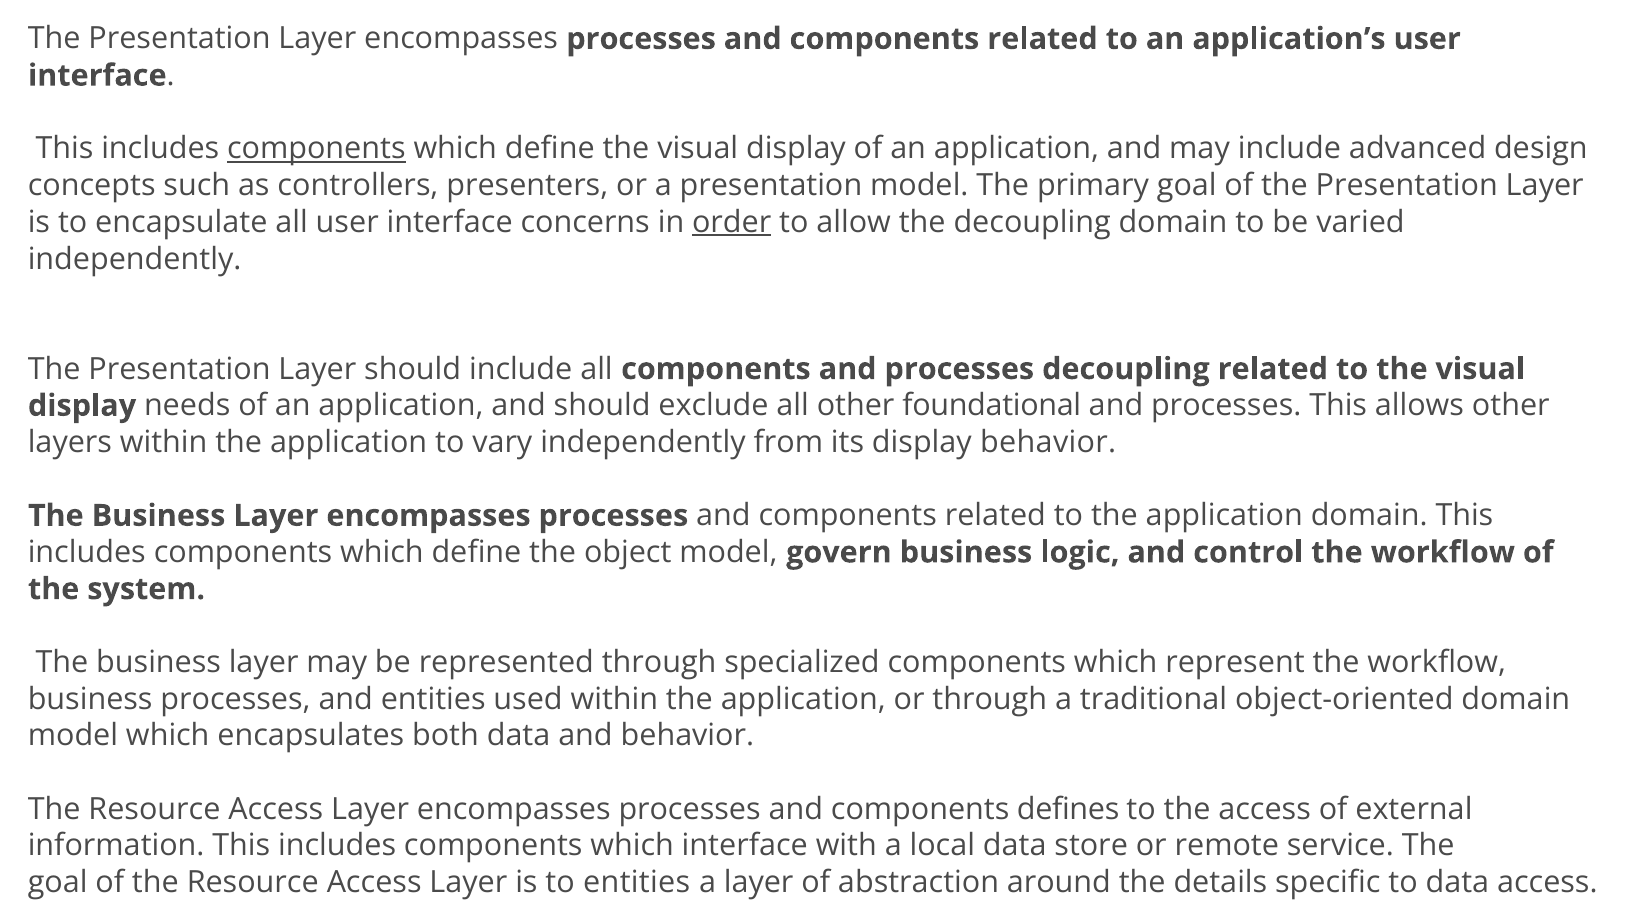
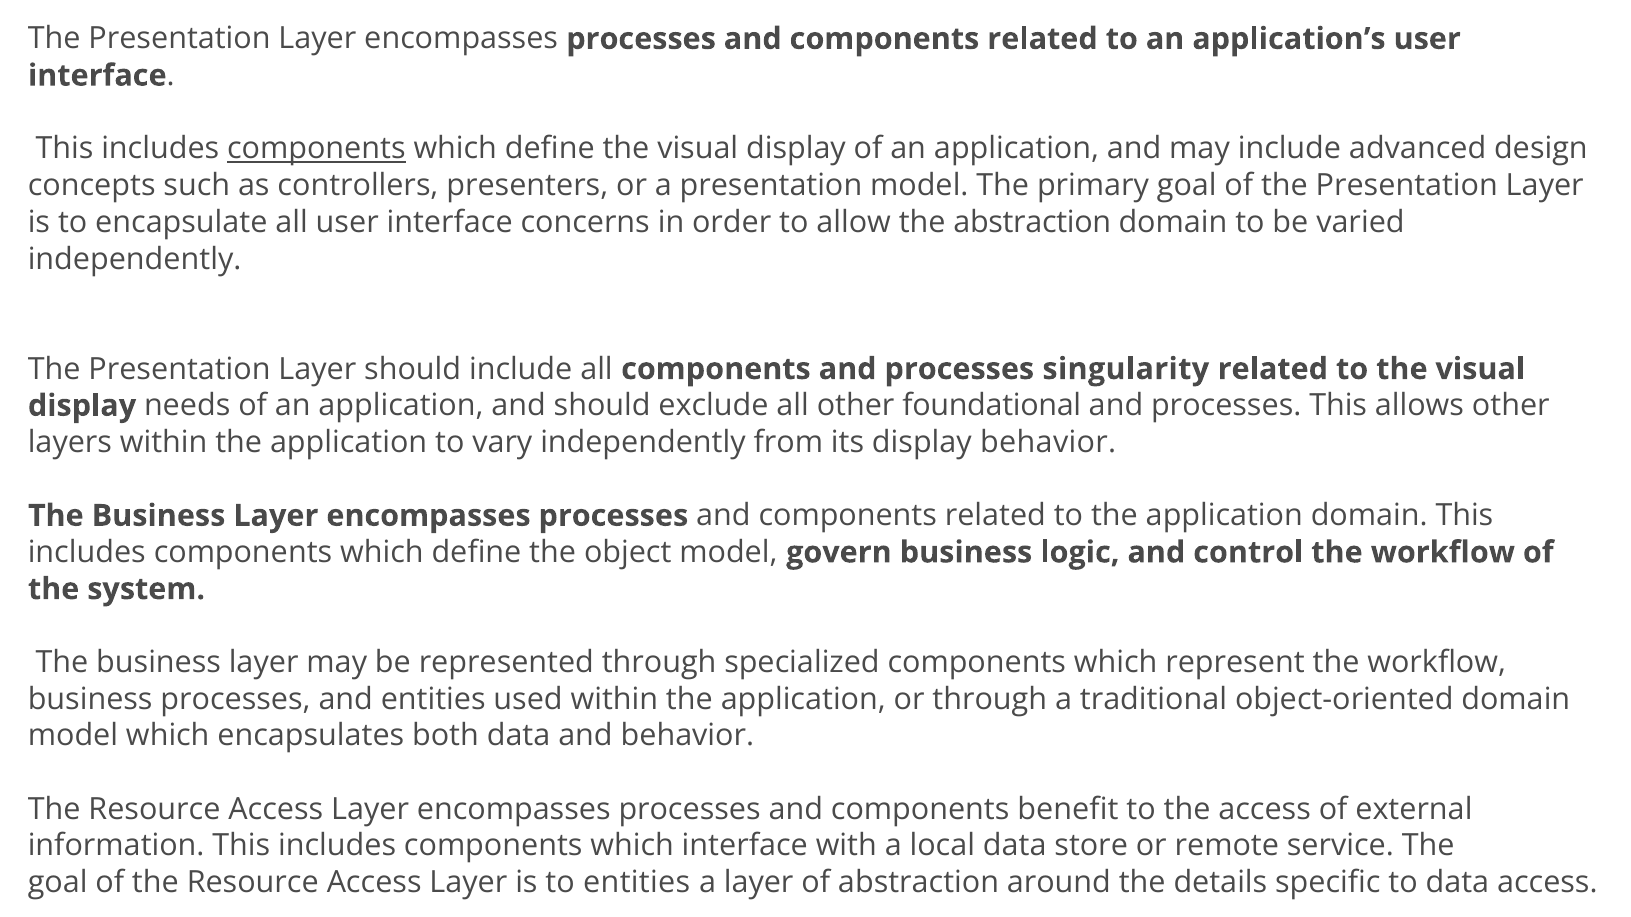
order underline: present -> none
the decoupling: decoupling -> abstraction
processes decoupling: decoupling -> singularity
defines: defines -> benefit
